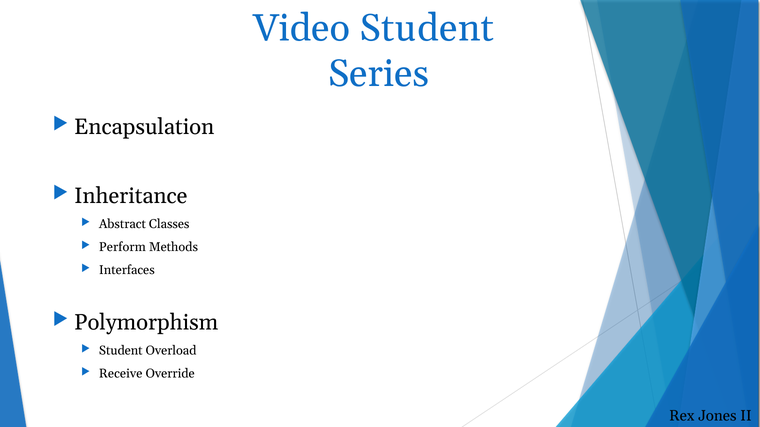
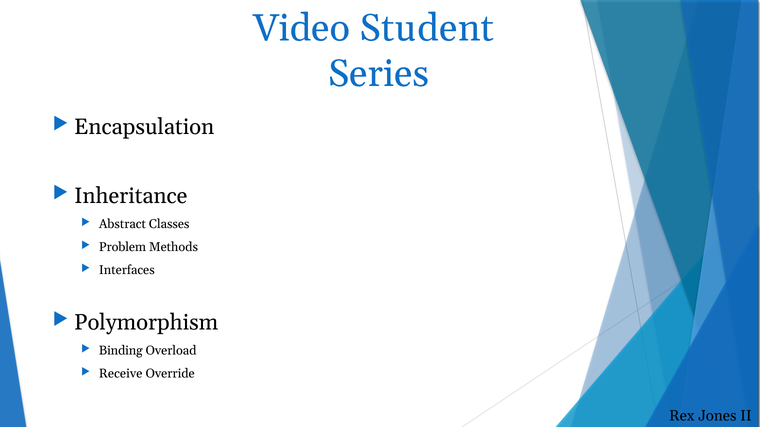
Perform: Perform -> Problem
Student at (121, 351): Student -> Binding
